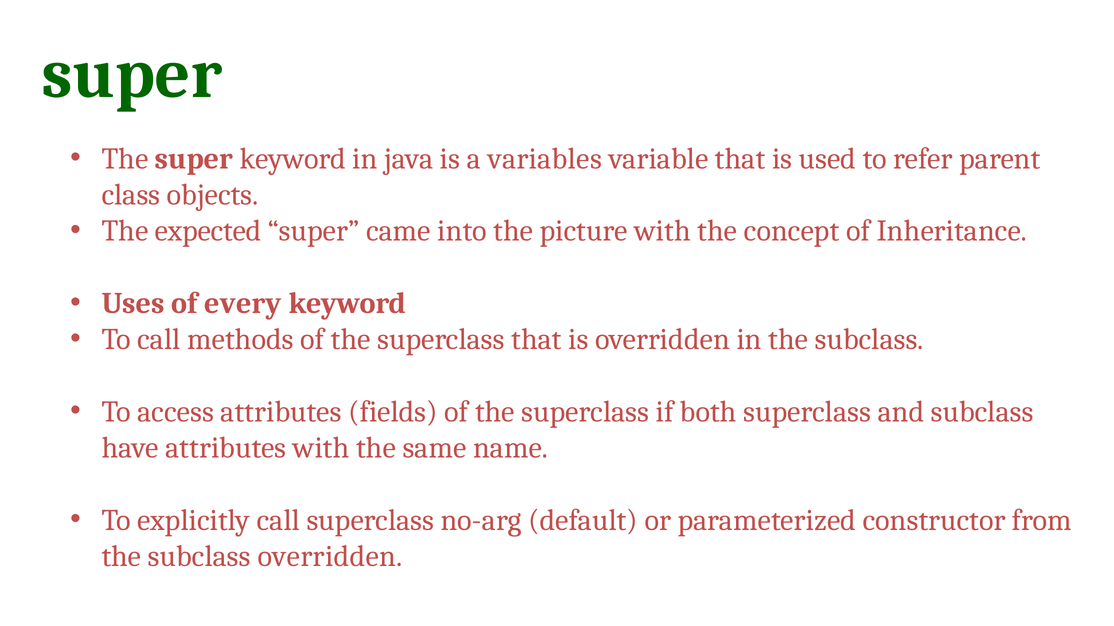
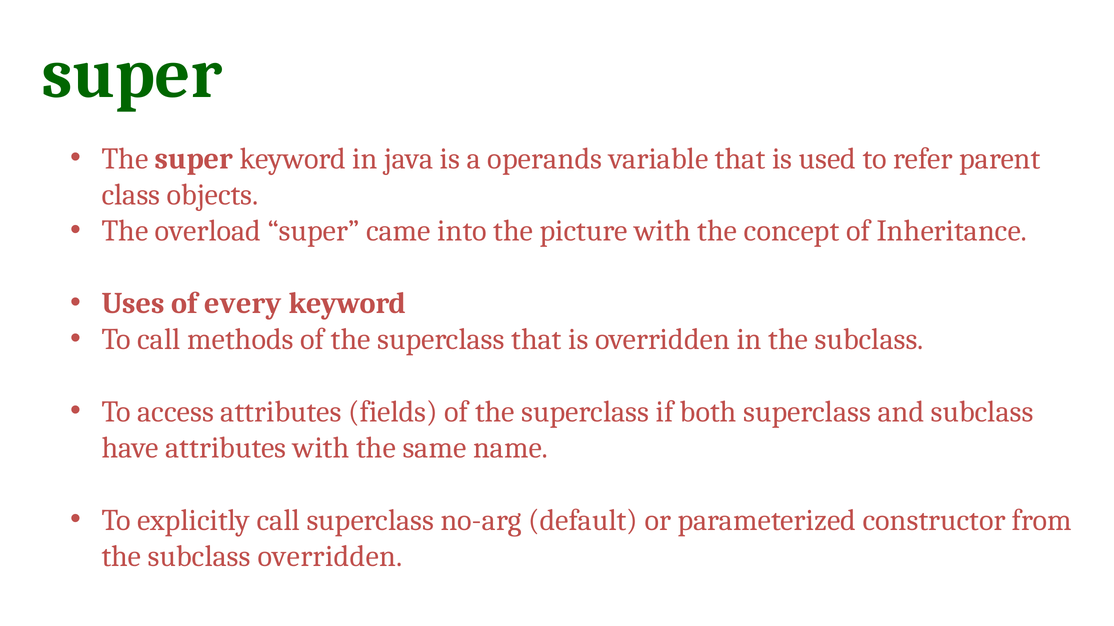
variables: variables -> operands
expected: expected -> overload
